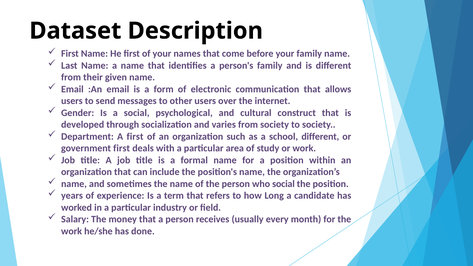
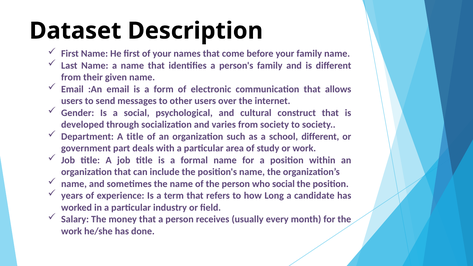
A first: first -> title
government first: first -> part
